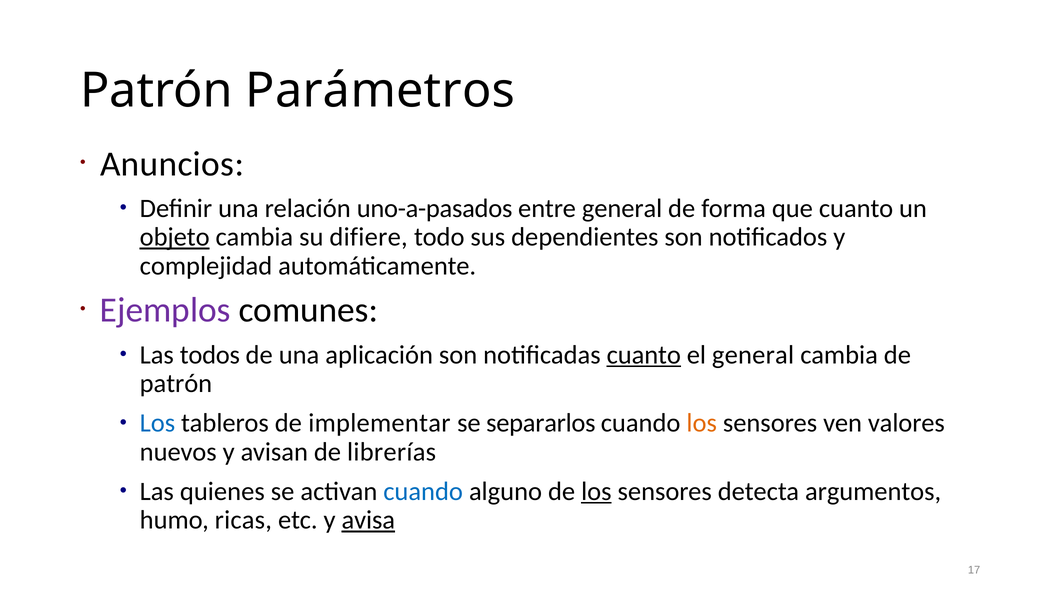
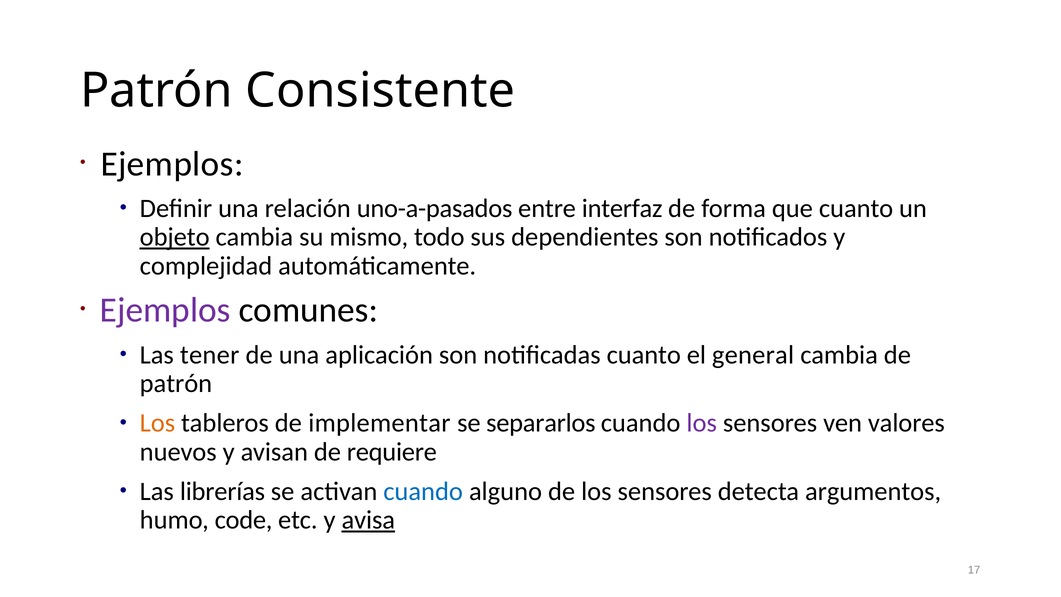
Parámetros: Parámetros -> Consistente
Anuncios at (172, 164): Anuncios -> Ejemplos
entre general: general -> interfaz
difiere: difiere -> mismo
todos: todos -> tener
cuanto at (644, 355) underline: present -> none
Los at (157, 423) colour: blue -> orange
los at (702, 423) colour: orange -> purple
librerías: librerías -> requiere
quienes: quienes -> librerías
los at (596, 491) underline: present -> none
ricas: ricas -> code
